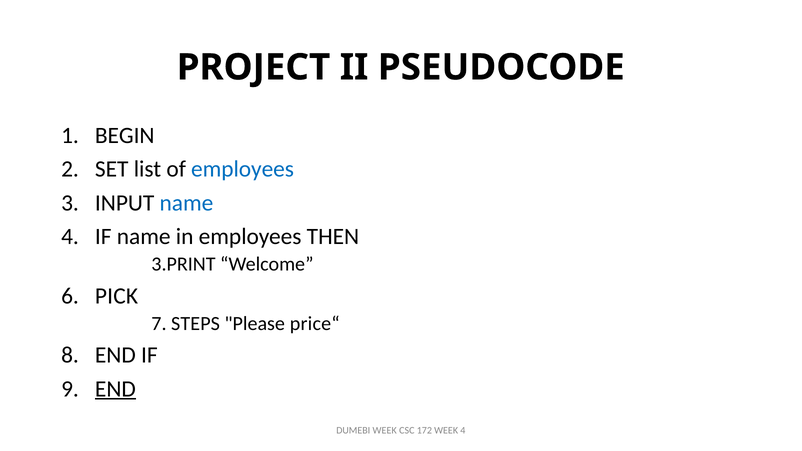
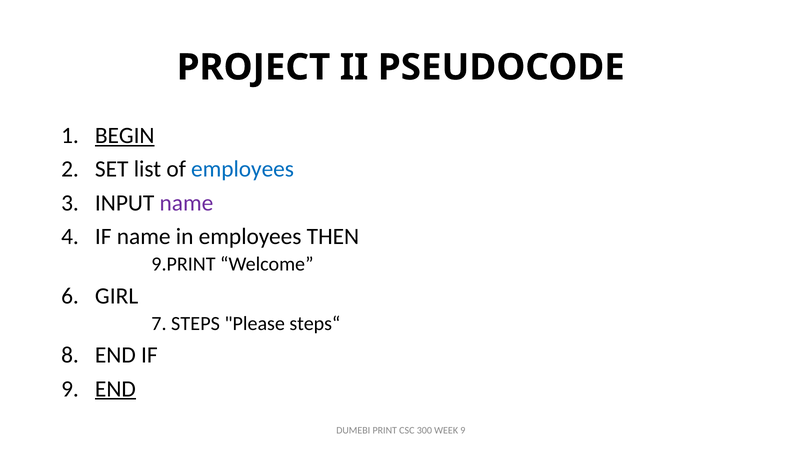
BEGIN underline: none -> present
name at (186, 203) colour: blue -> purple
3.PRINT: 3.PRINT -> 9.PRINT
PICK: PICK -> GIRL
price“: price“ -> steps“
DUMEBI WEEK: WEEK -> PRINT
172: 172 -> 300
WEEK 4: 4 -> 9
